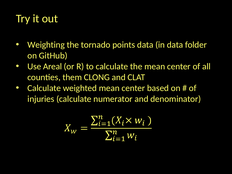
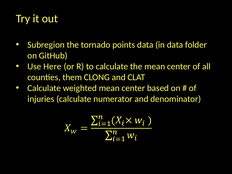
Weighting: Weighting -> Subregion
Areal: Areal -> Here
